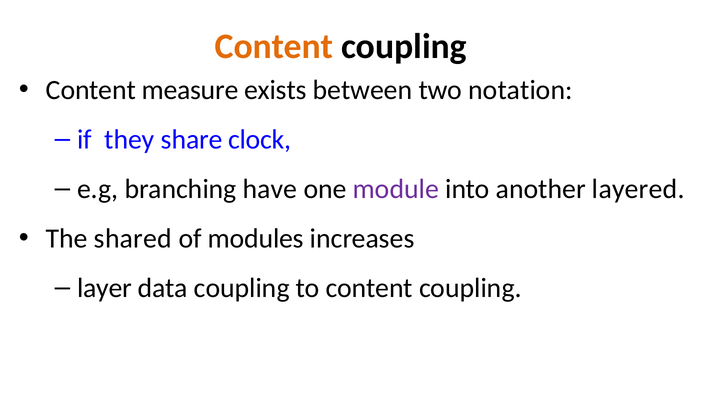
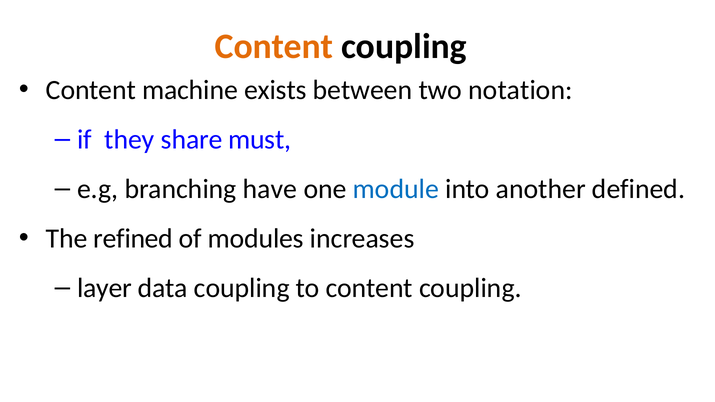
measure: measure -> machine
clock: clock -> must
module colour: purple -> blue
layered: layered -> defined
shared: shared -> refined
